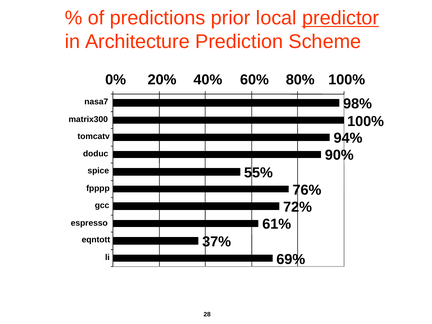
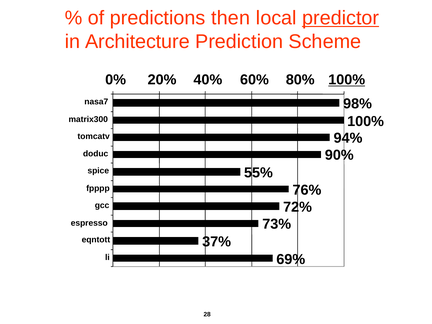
prior: prior -> then
100% at (347, 80) underline: none -> present
61%: 61% -> 73%
